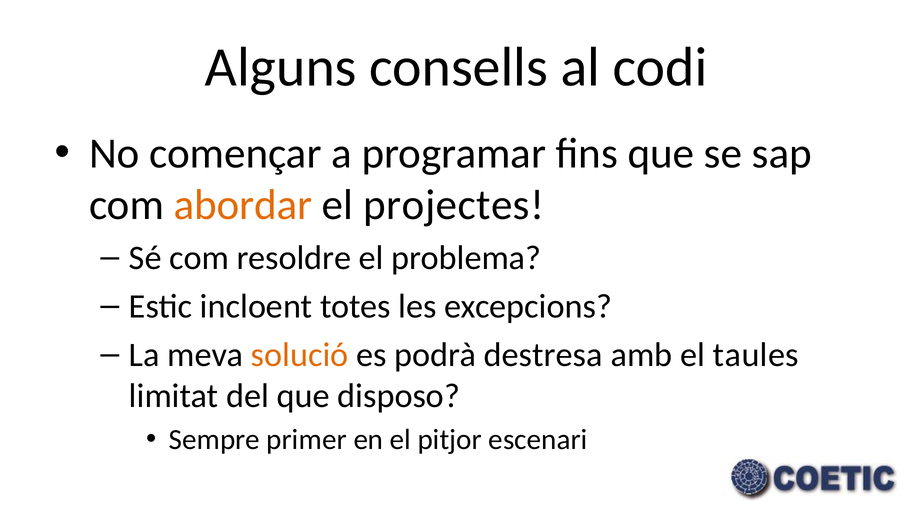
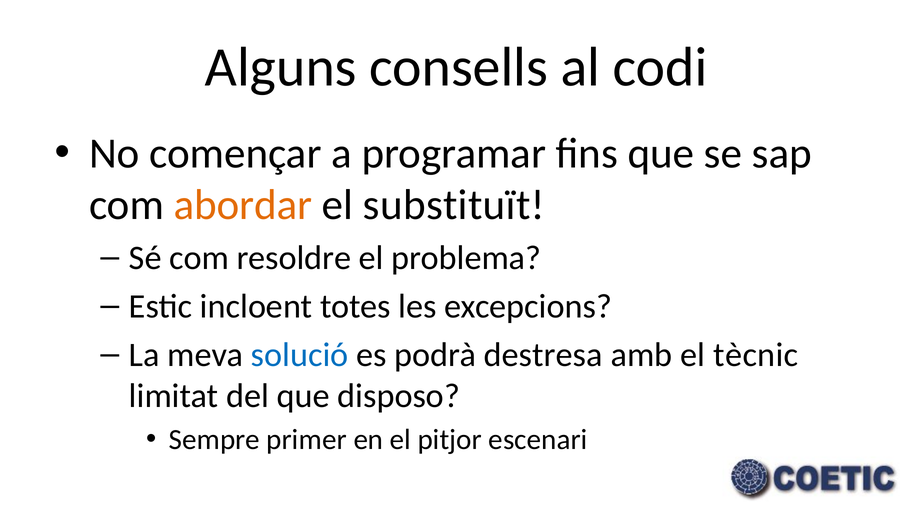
projectes: projectes -> substituït
solució colour: orange -> blue
taules: taules -> tècnic
